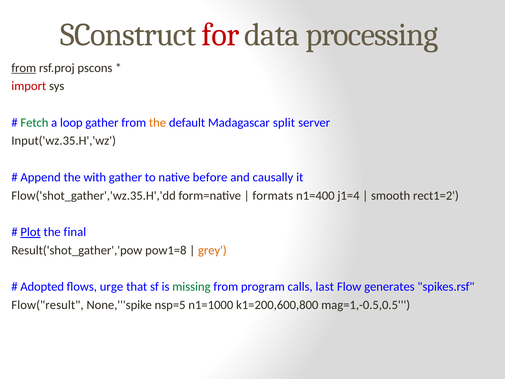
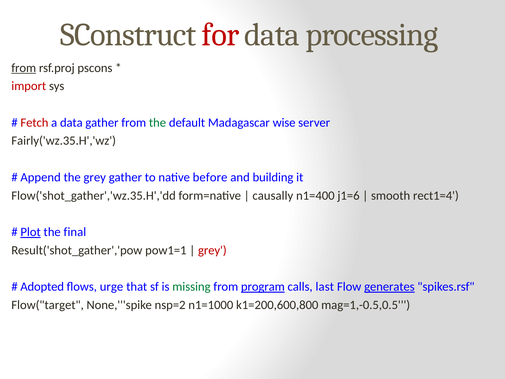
Fetch colour: green -> red
a loop: loop -> data
the at (158, 123) colour: orange -> green
split: split -> wise
Input('wz.35.H','wz: Input('wz.35.H','wz -> Fairly('wz.35.H','wz
the with: with -> grey
causally: causally -> building
formats: formats -> causally
j1=4: j1=4 -> j1=6
rect1=2: rect1=2 -> rect1=4
pow1=8: pow1=8 -> pow1=1
grey at (212, 250) colour: orange -> red
program underline: none -> present
generates underline: none -> present
Flow("result: Flow("result -> Flow("target
nsp=5: nsp=5 -> nsp=2
